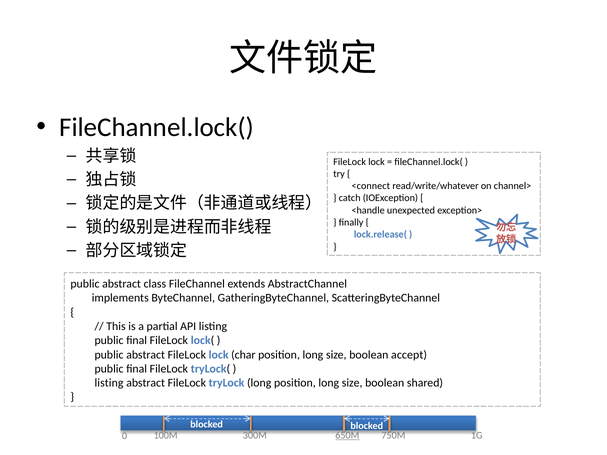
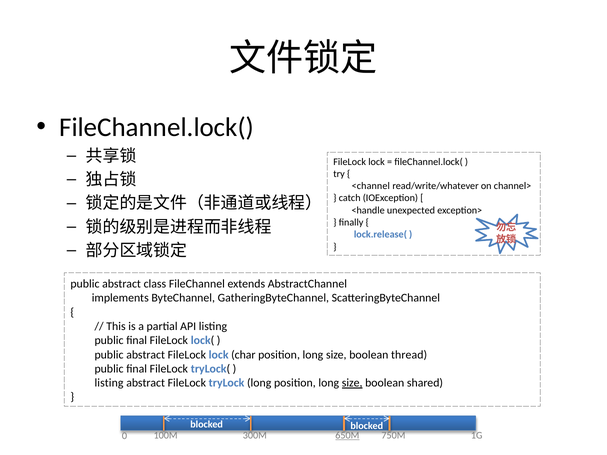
<connect: <connect -> <channel
accept: accept -> thread
size at (352, 383) underline: none -> present
